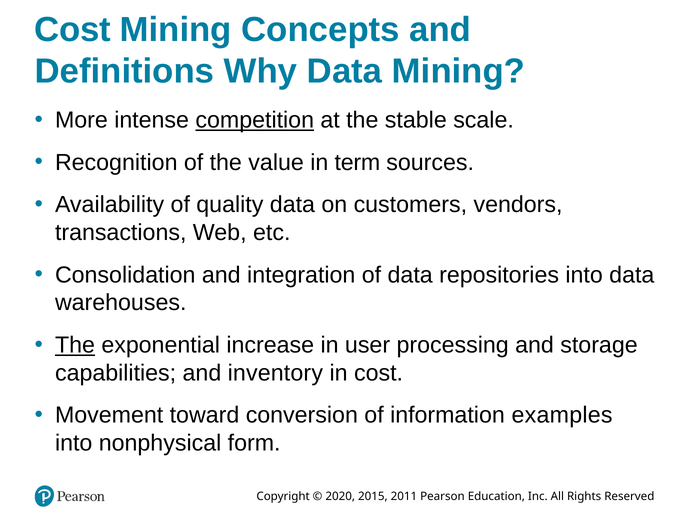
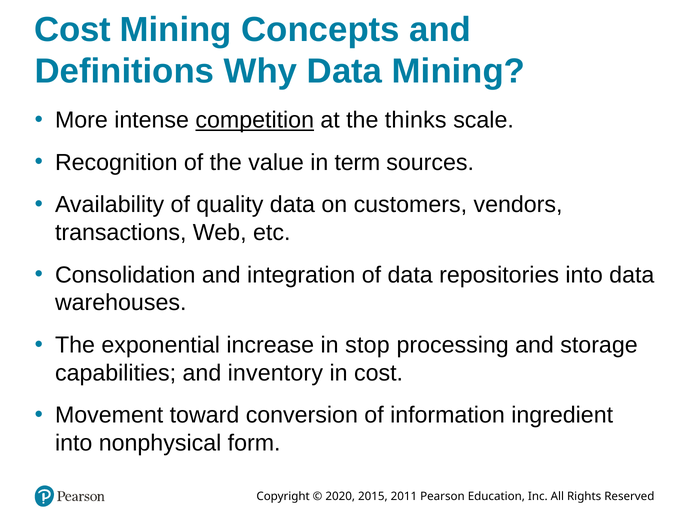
stable: stable -> thinks
The at (75, 345) underline: present -> none
user: user -> stop
examples: examples -> ingredient
